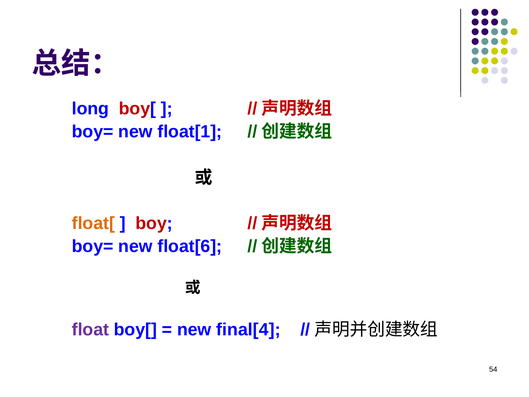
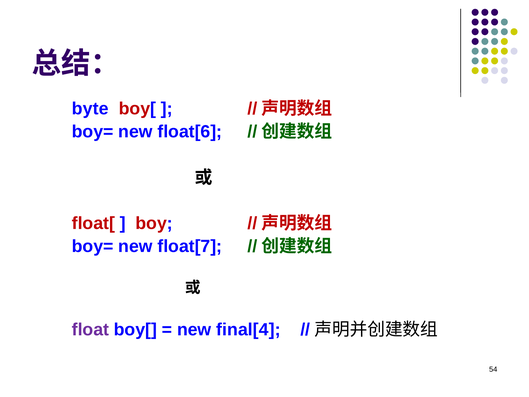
long: long -> byte
float[1: float[1 -> float[6
float[ colour: orange -> red
float[6: float[6 -> float[7
